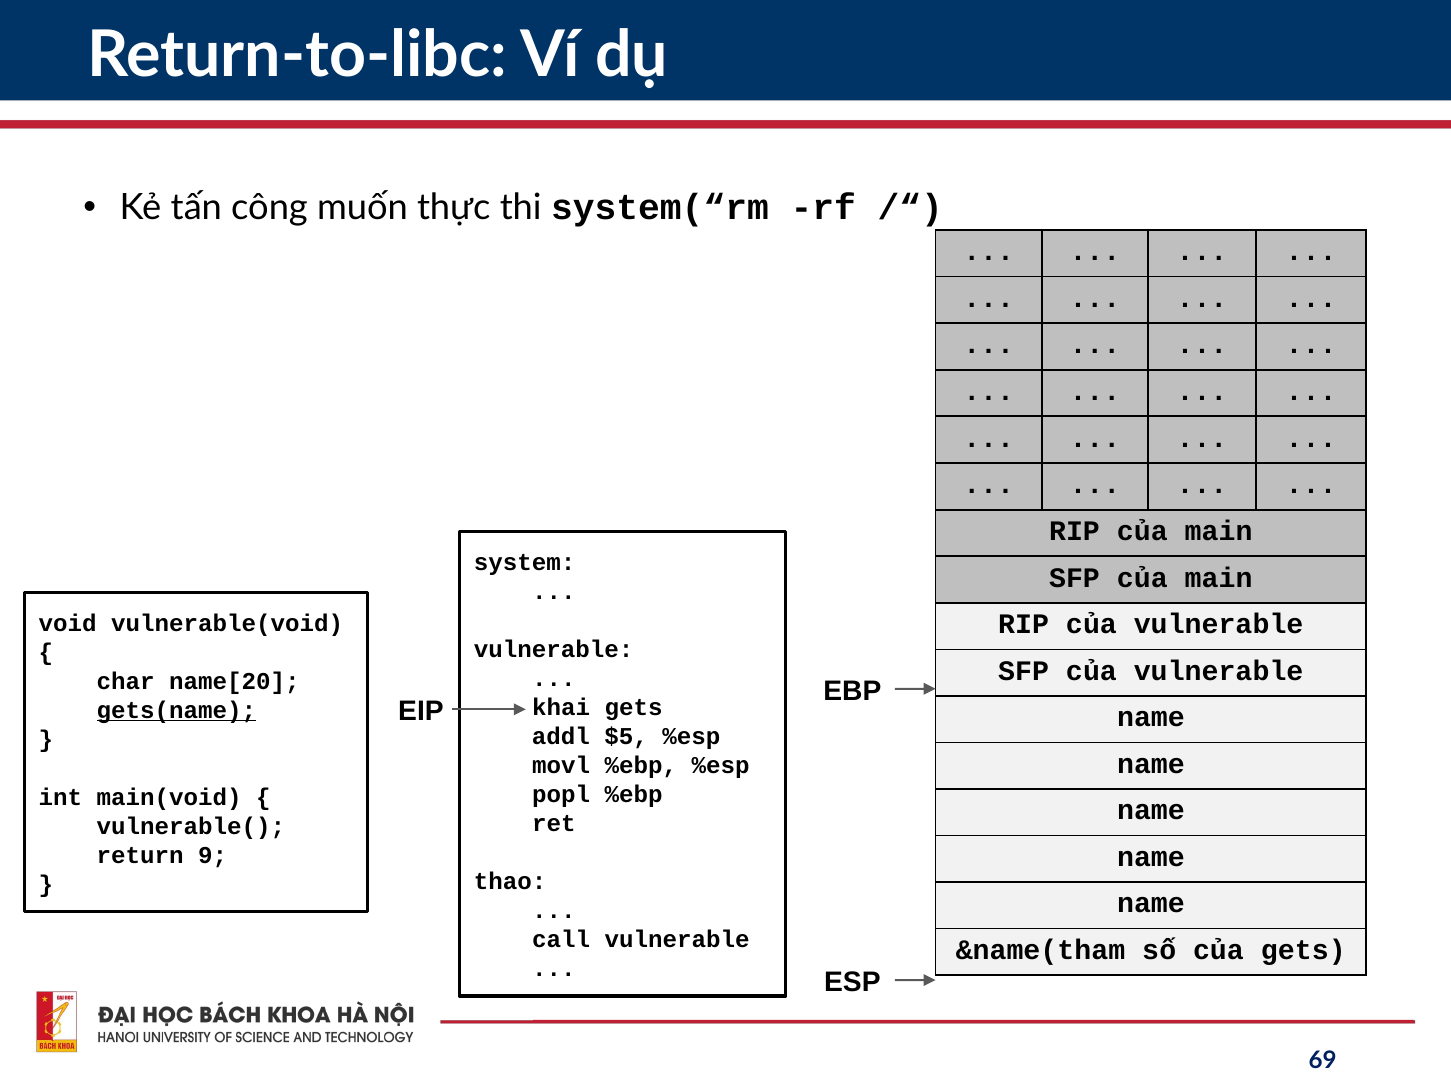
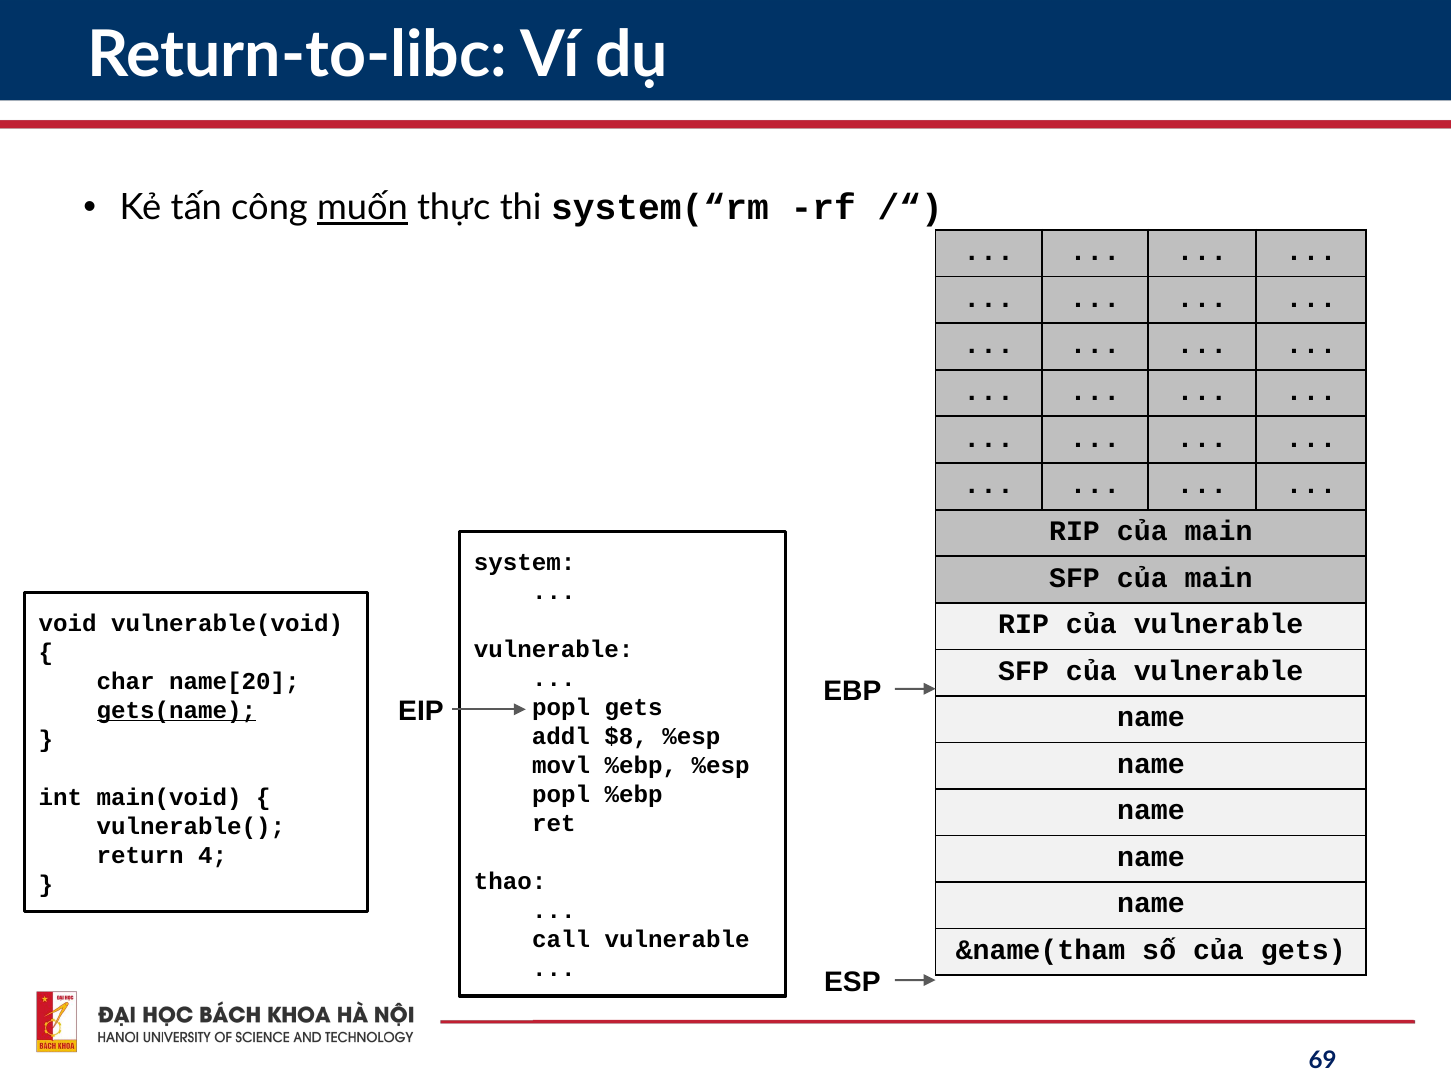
muốn underline: none -> present
khai at (561, 708): khai -> popl
$5: $5 -> $8
9: 9 -> 4
